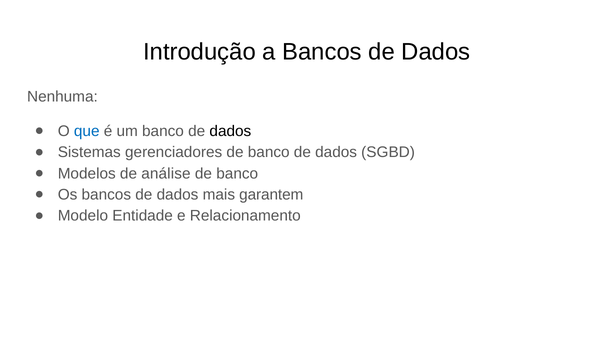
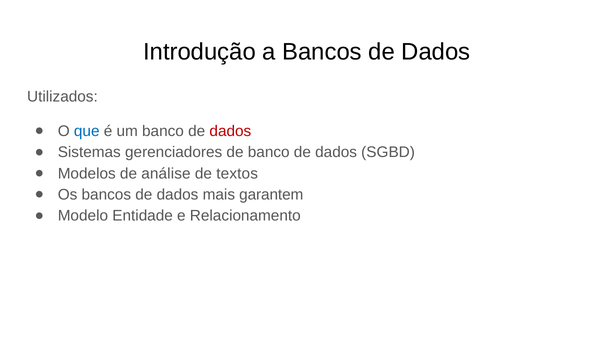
Nenhuma: Nenhuma -> Utilizados
dados at (230, 131) colour: black -> red
banco at (237, 174): banco -> textos
